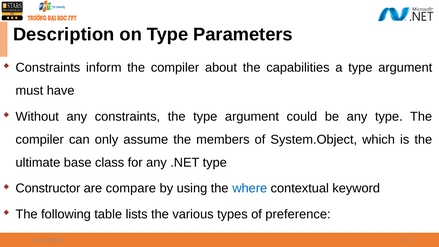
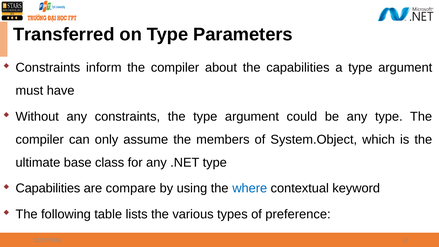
Description: Description -> Transferred
Constructor at (48, 188): Constructor -> Capabilities
